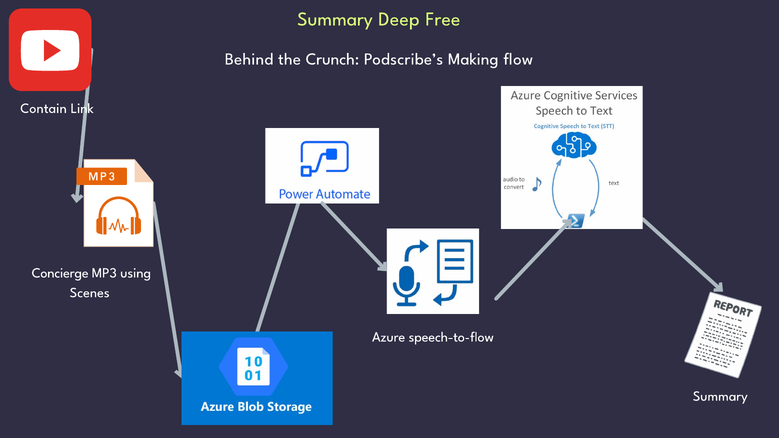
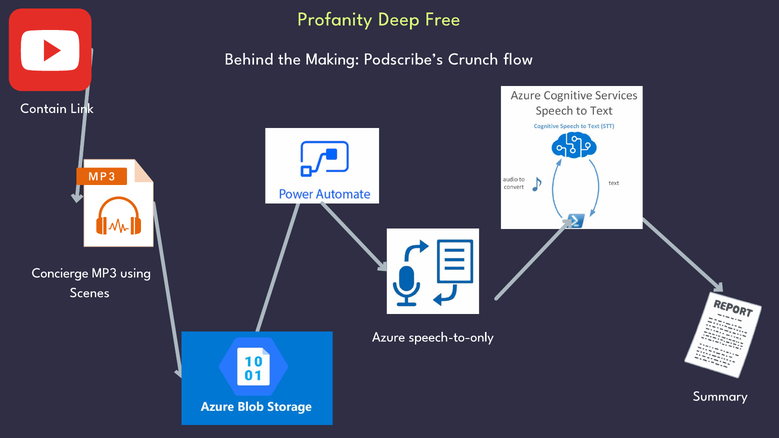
Summary at (335, 19): Summary -> Profanity
Crunch: Crunch -> Making
Making: Making -> Crunch
speech-to-flow: speech-to-flow -> speech-to-only
